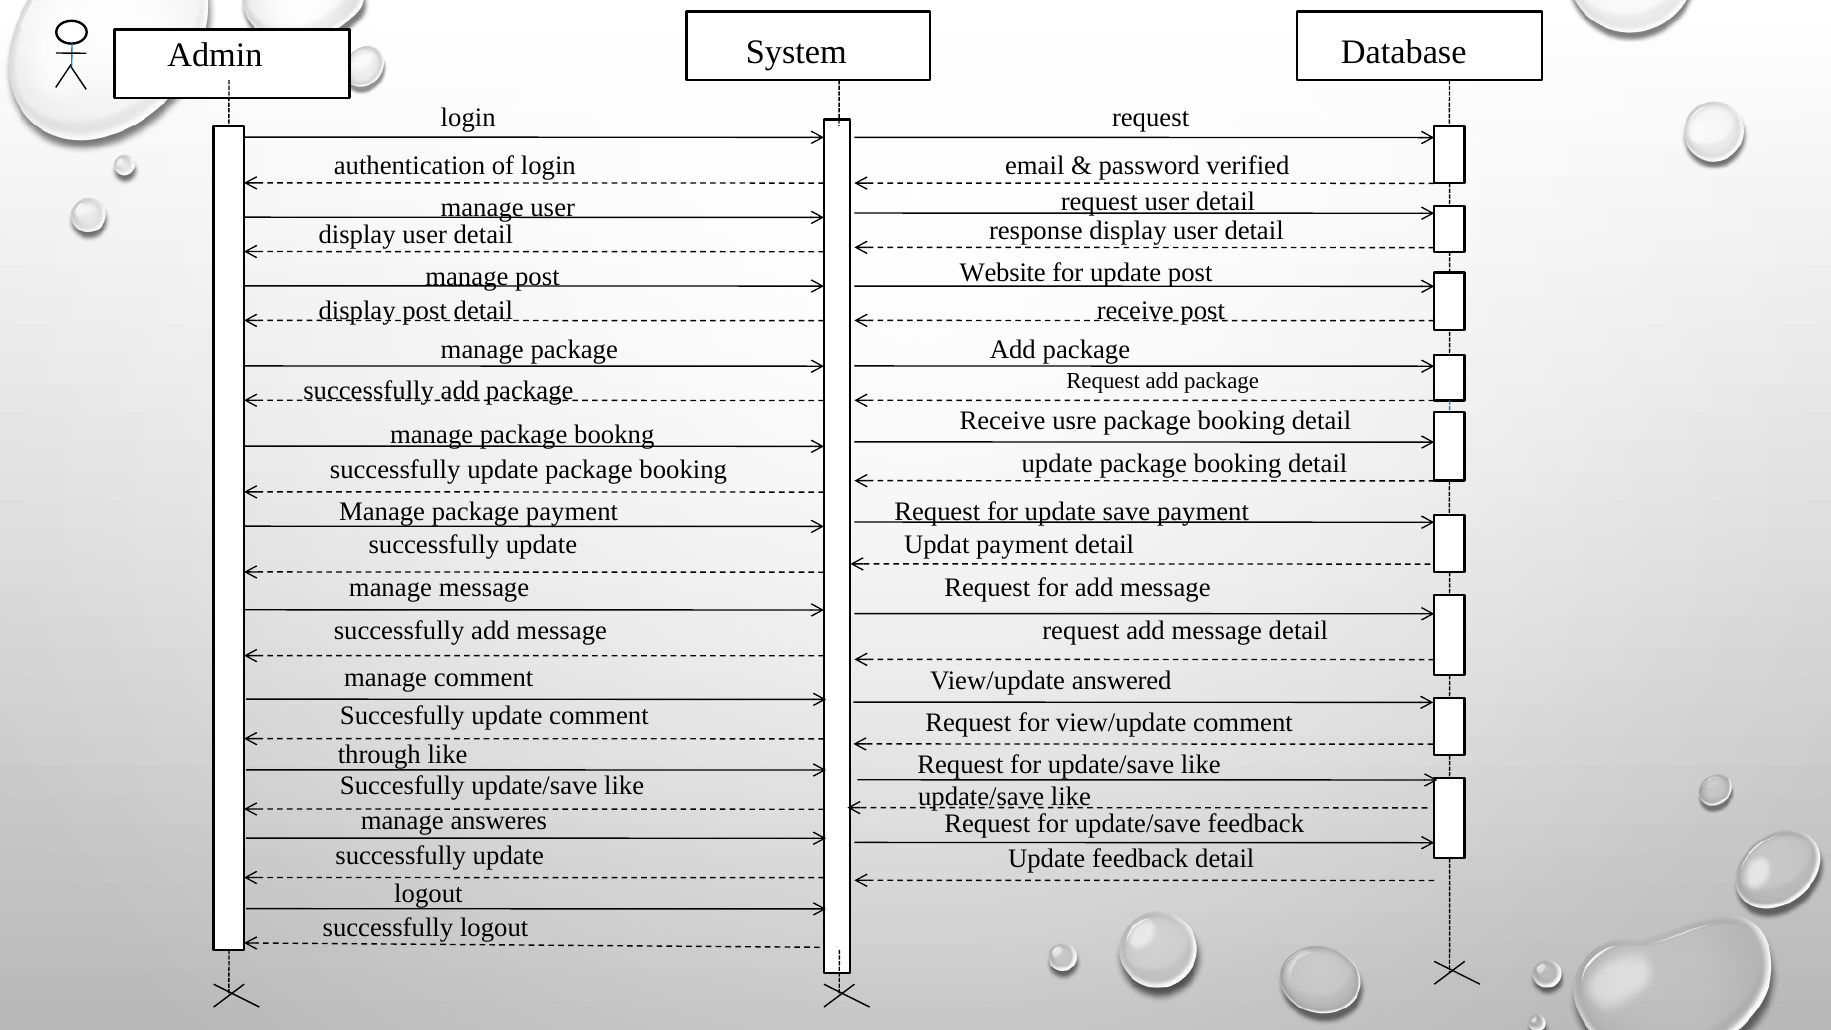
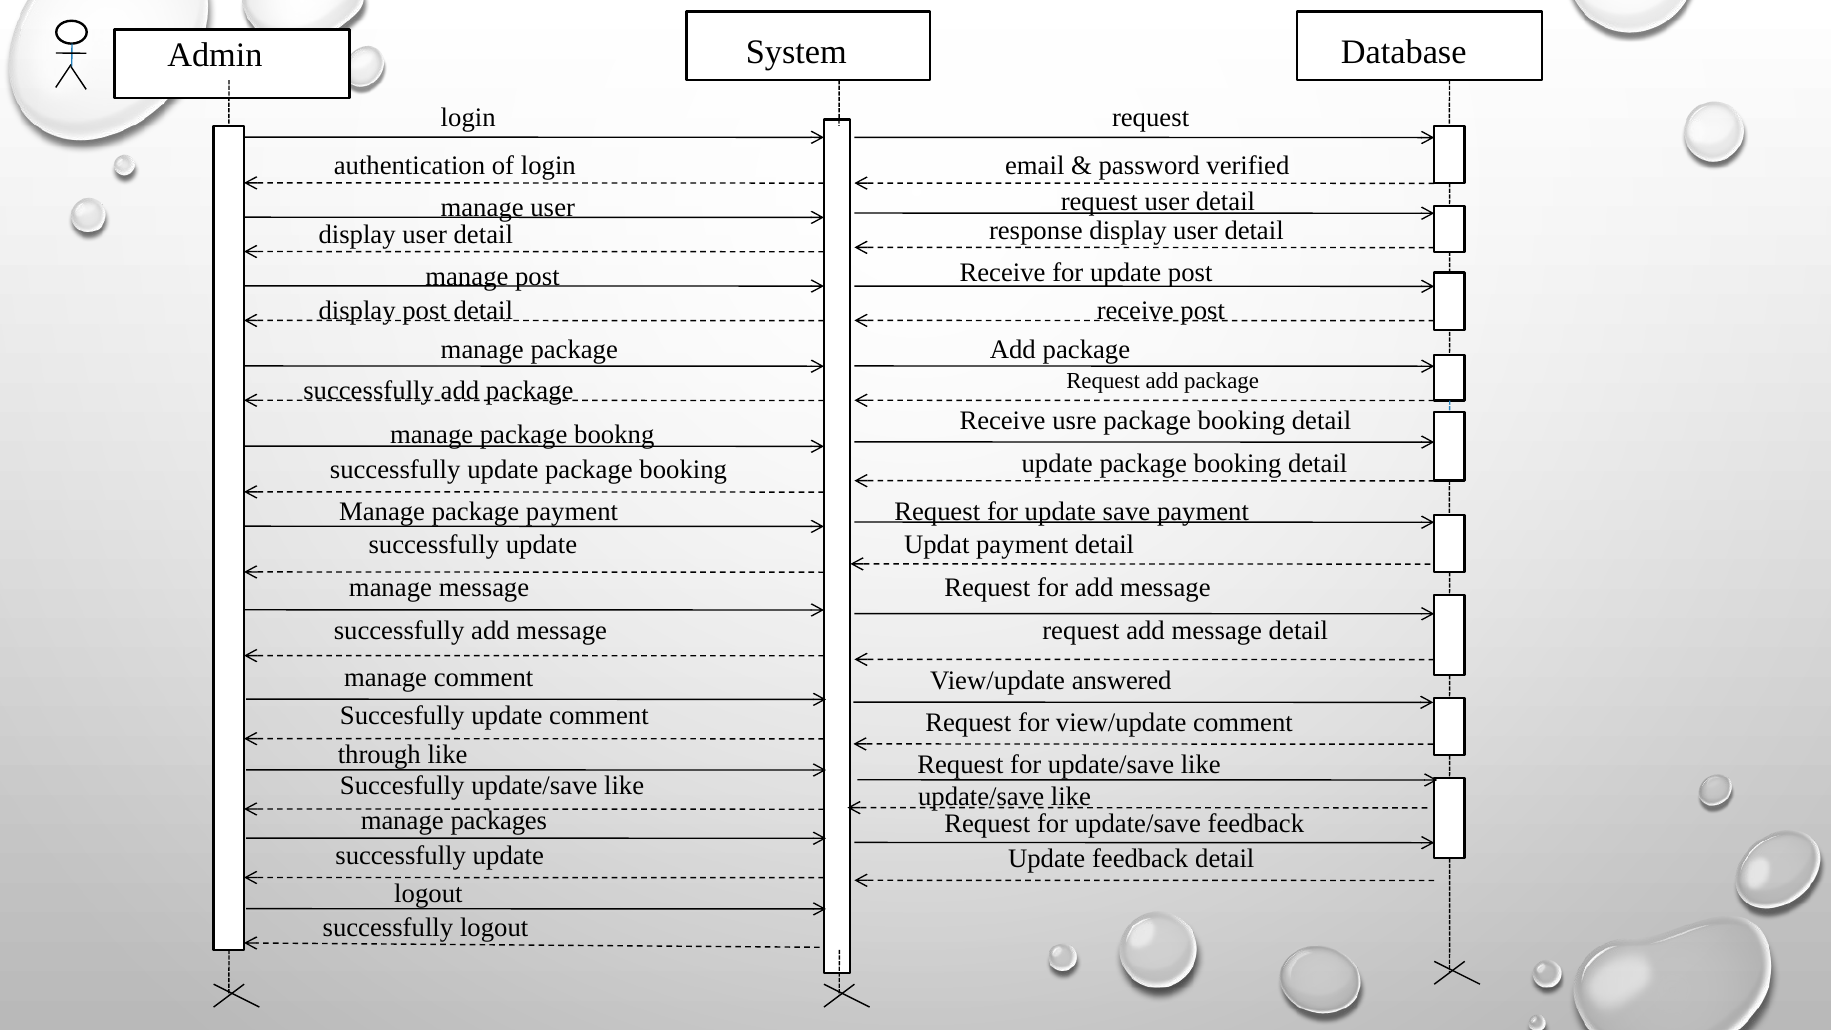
Website at (1003, 272): Website -> Receive
answeres: answeres -> packages
